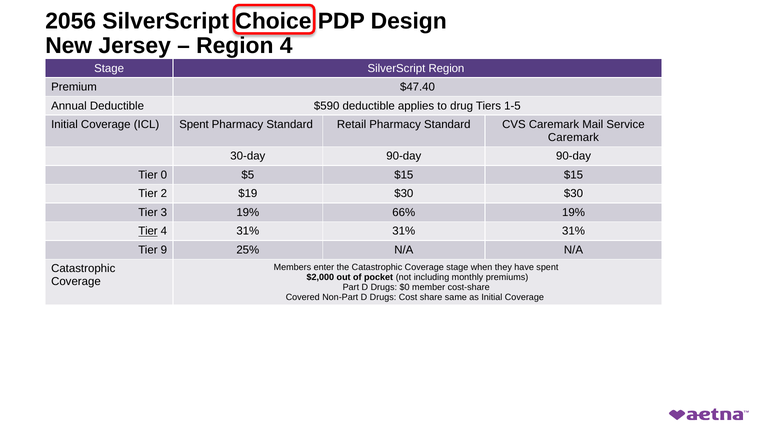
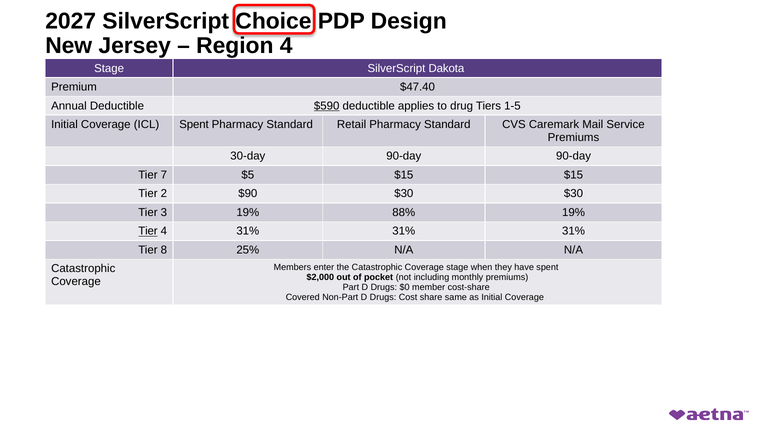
2056: 2056 -> 2027
SilverScript Region: Region -> Dakota
$590 underline: none -> present
Caremark at (573, 137): Caremark -> Premiums
0: 0 -> 7
$19: $19 -> $90
66%: 66% -> 88%
9: 9 -> 8
